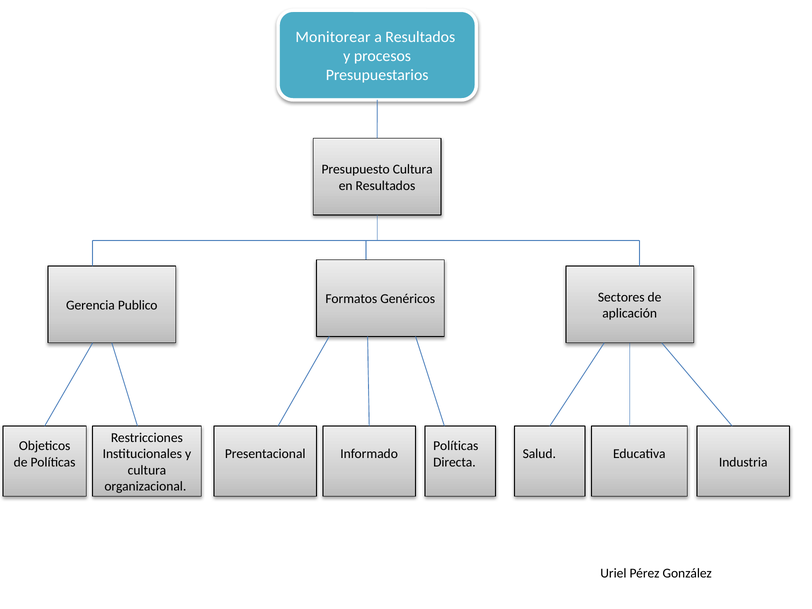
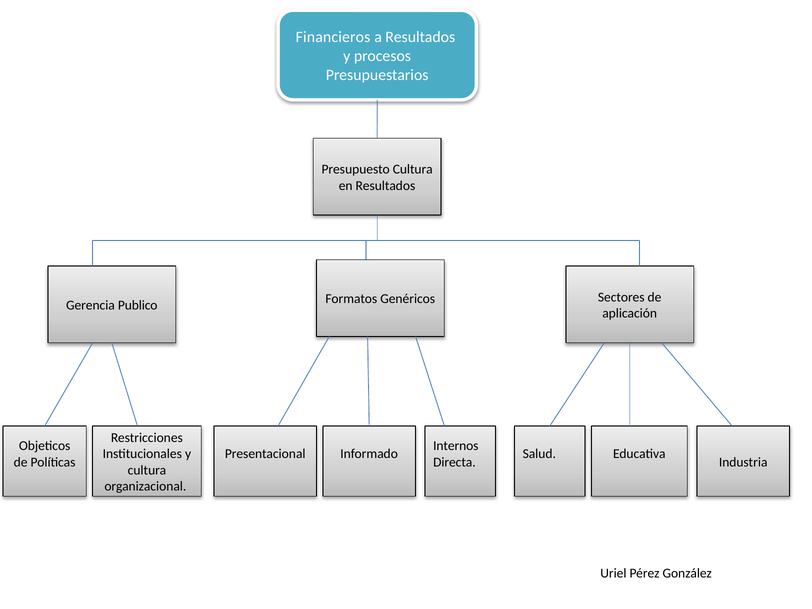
Monitorear: Monitorear -> Financieros
Políticas at (456, 446): Políticas -> Internos
